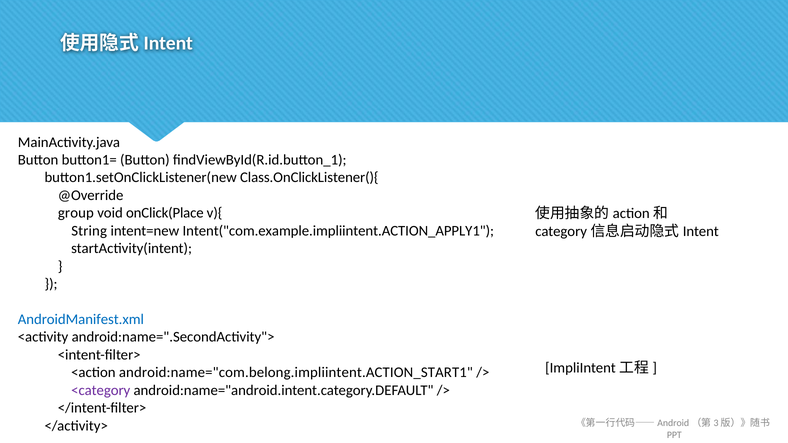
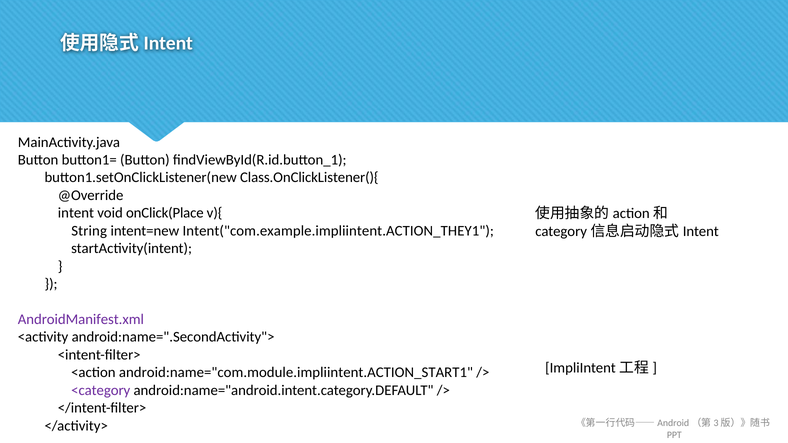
group: group -> intent
Intent("com.example.impliintent.ACTION_APPLY1: Intent("com.example.impliintent.ACTION_APPLY1 -> Intent("com.example.impliintent.ACTION_THEY1
AndroidManifest.xml colour: blue -> purple
android:name="com.belong.impliintent.ACTION_START1: android:name="com.belong.impliintent.ACTION_START1 -> android:name="com.module.impliintent.ACTION_START1
